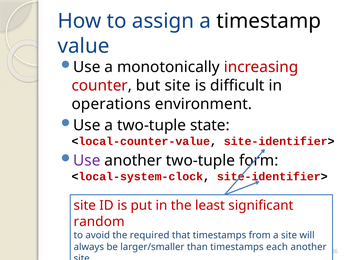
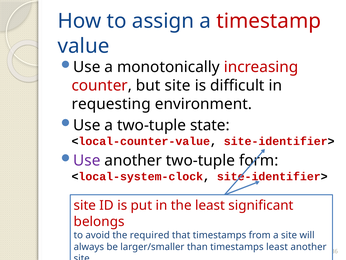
timestamp colour: black -> red
operations: operations -> requesting
random: random -> belongs
each at (277, 246): each -> least
